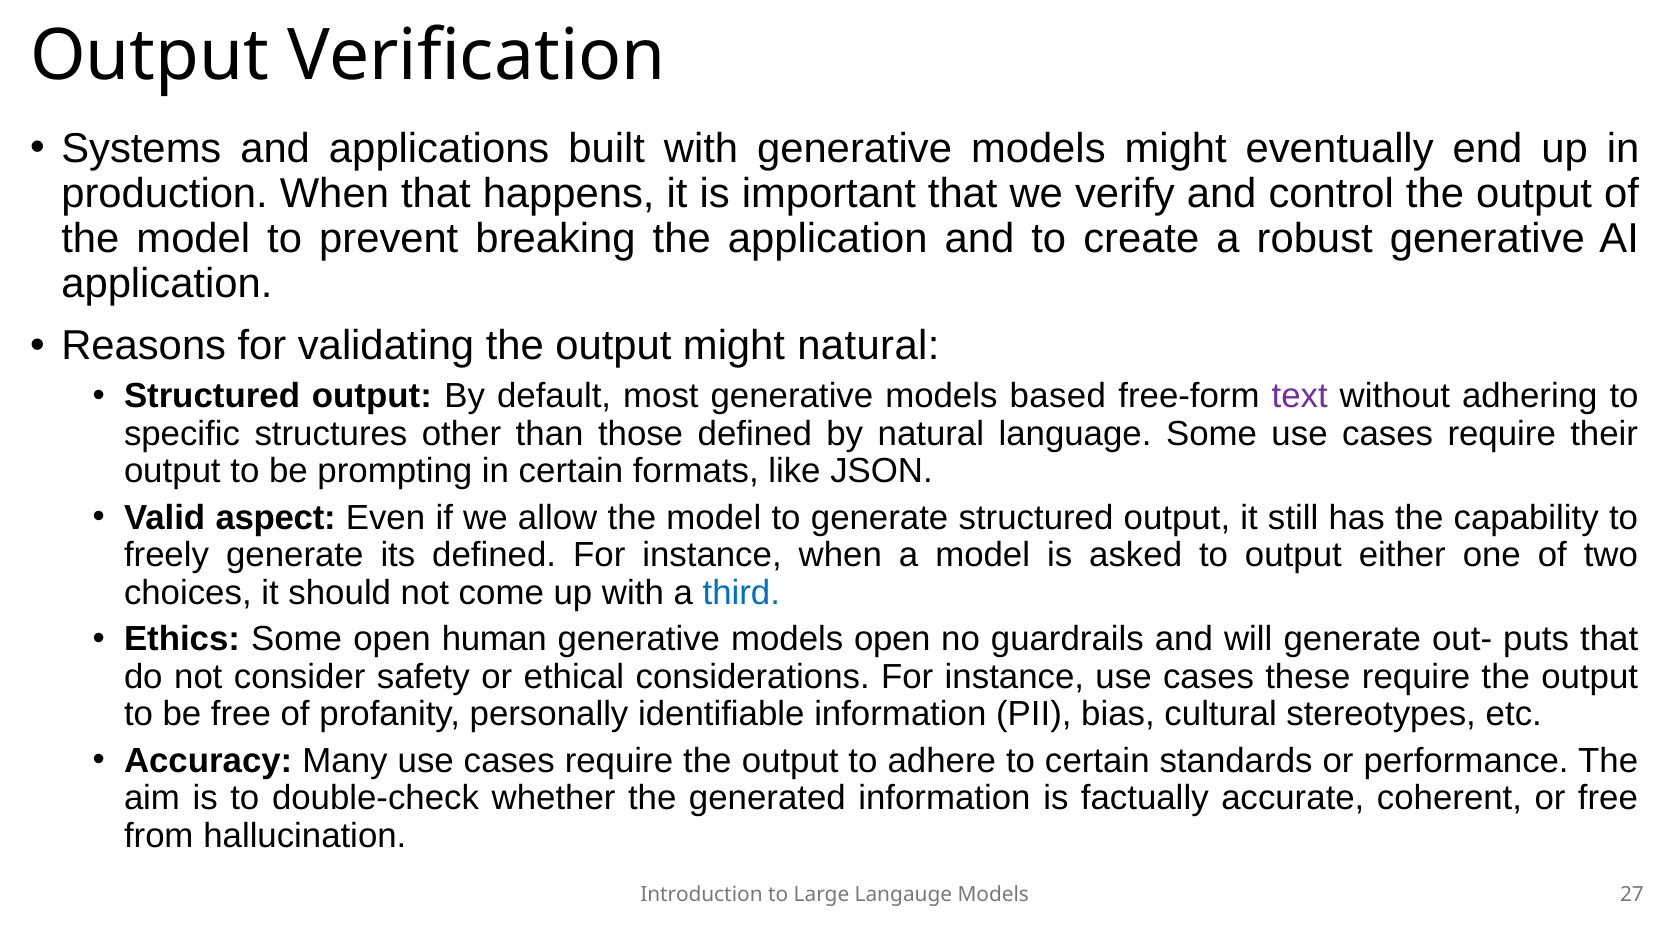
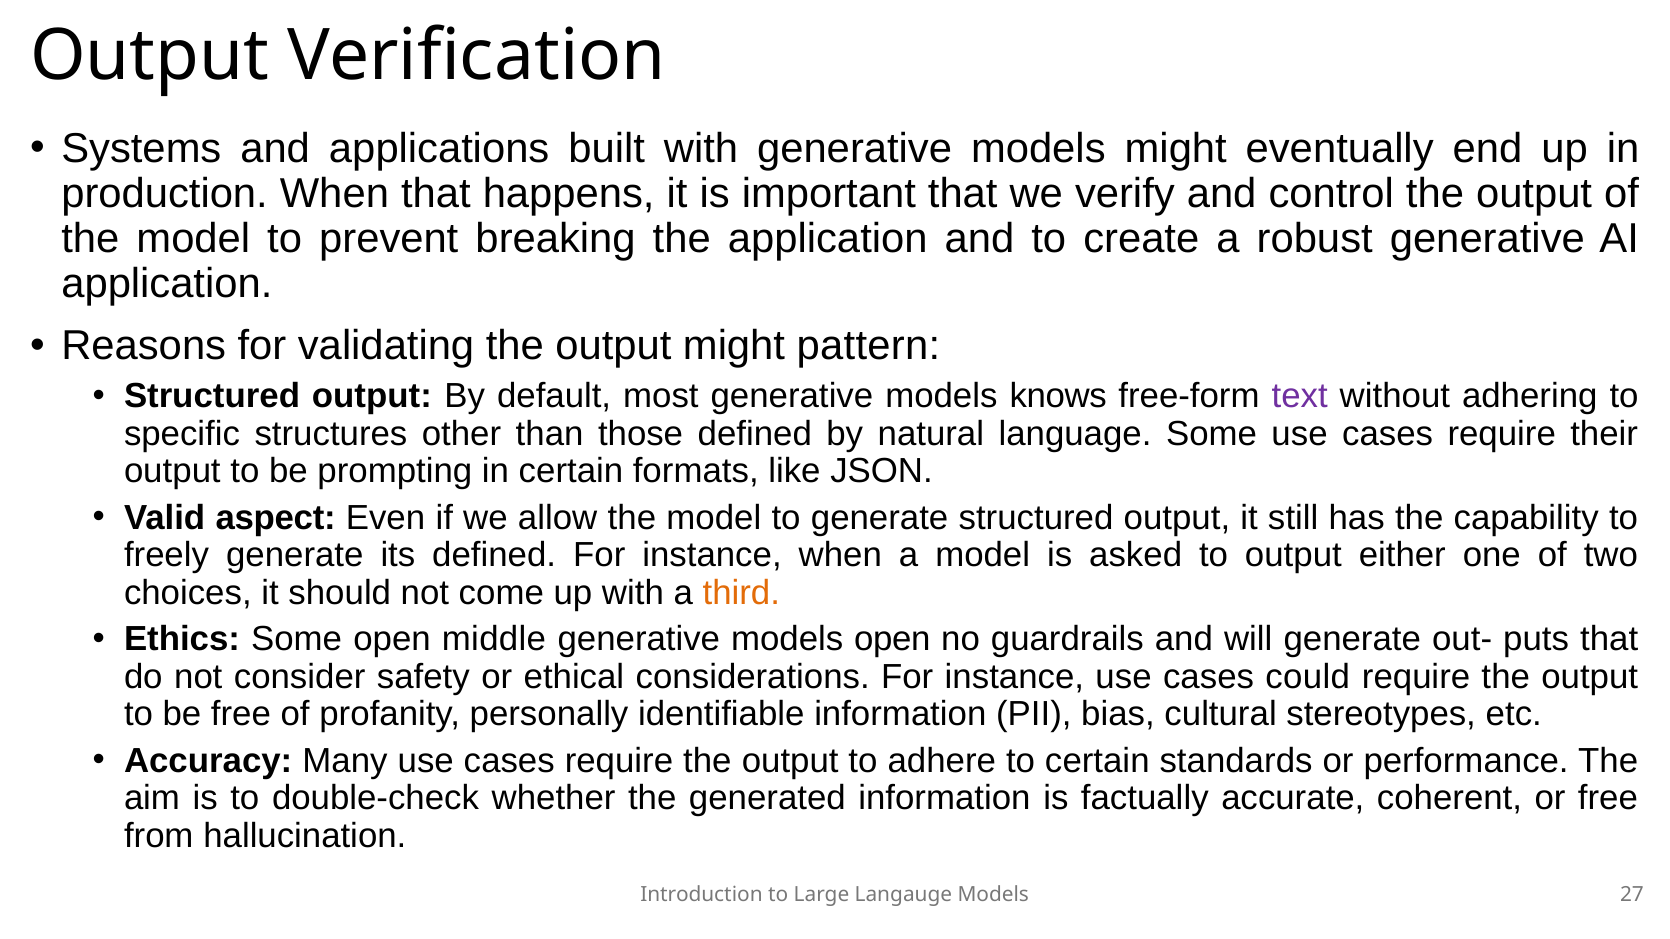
might natural: natural -> pattern
based: based -> knows
third colour: blue -> orange
human: human -> middle
these: these -> could
